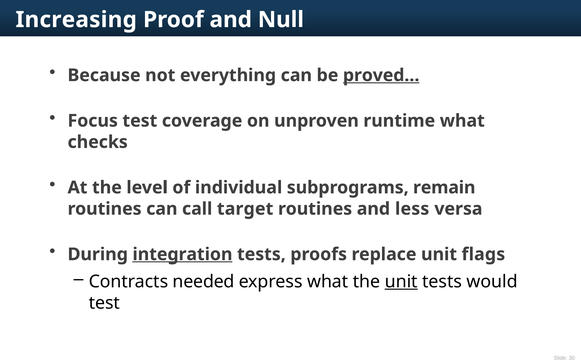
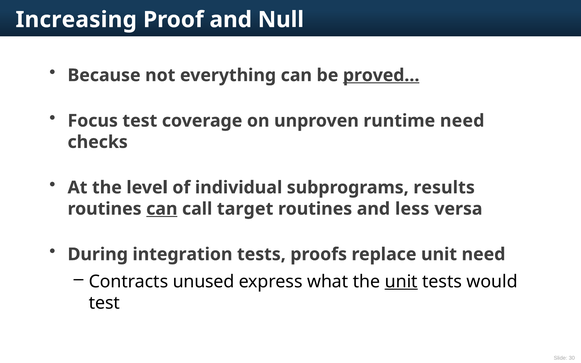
runtime what: what -> need
remain: remain -> results
can at (162, 209) underline: none -> present
integration underline: present -> none
unit flags: flags -> need
needed: needed -> unused
